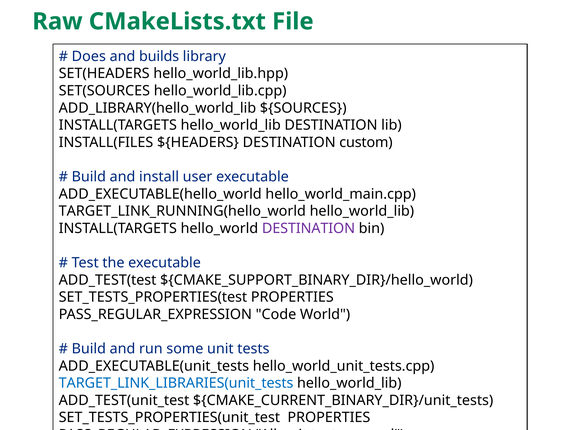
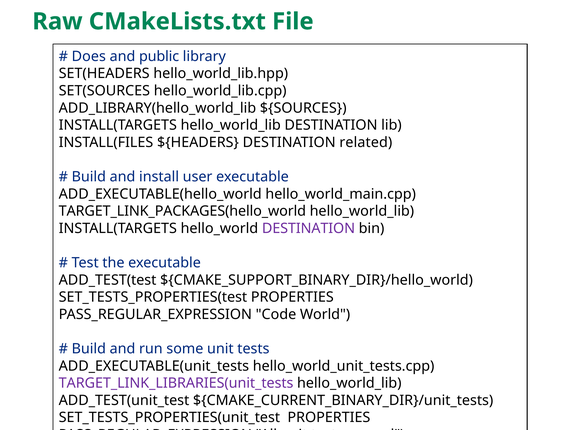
builds: builds -> public
custom: custom -> related
TARGET_LINK_RUNNING(hello_world: TARGET_LINK_RUNNING(hello_world -> TARGET_LINK_PACKAGES(hello_world
TARGET_LINK_LIBRARIES(unit_tests colour: blue -> purple
